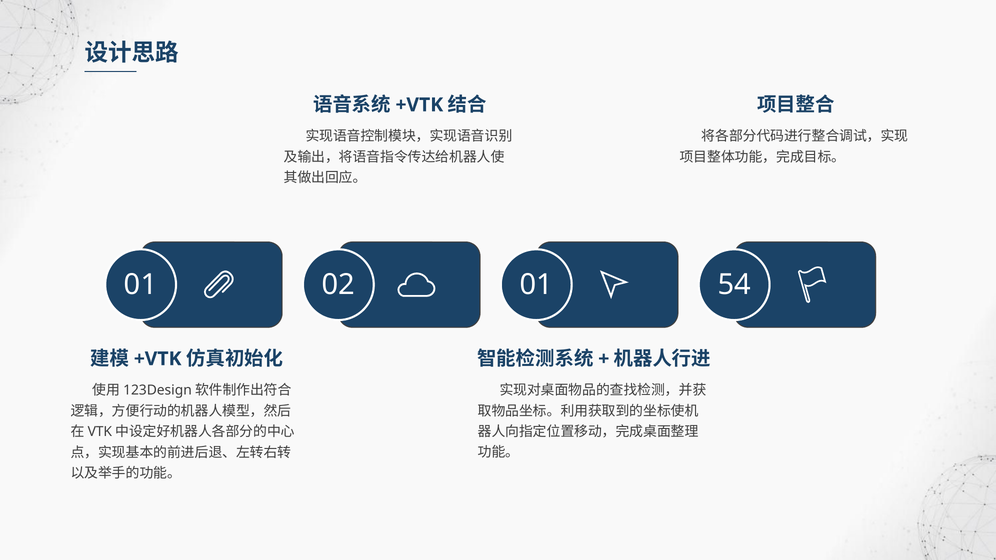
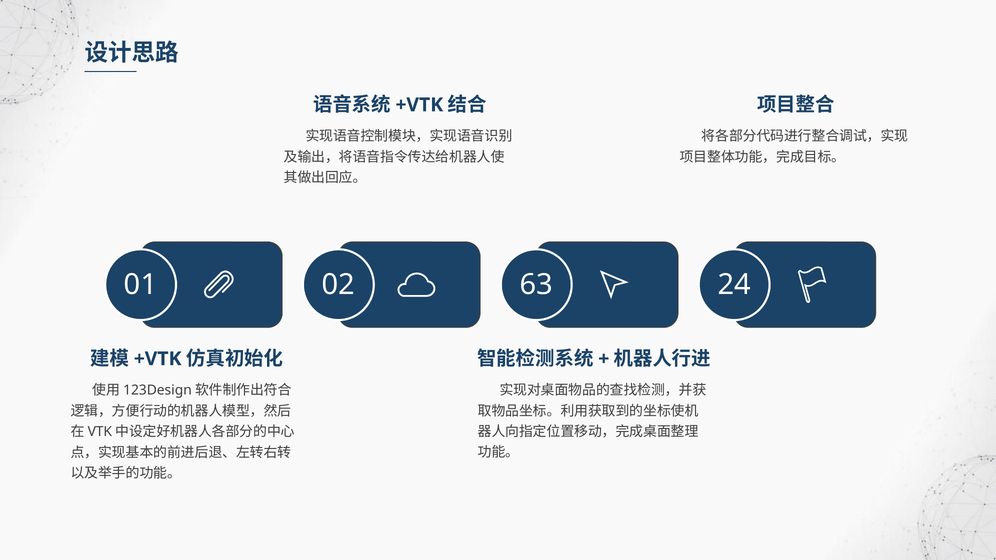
01 01: 01 -> 63
54: 54 -> 24
